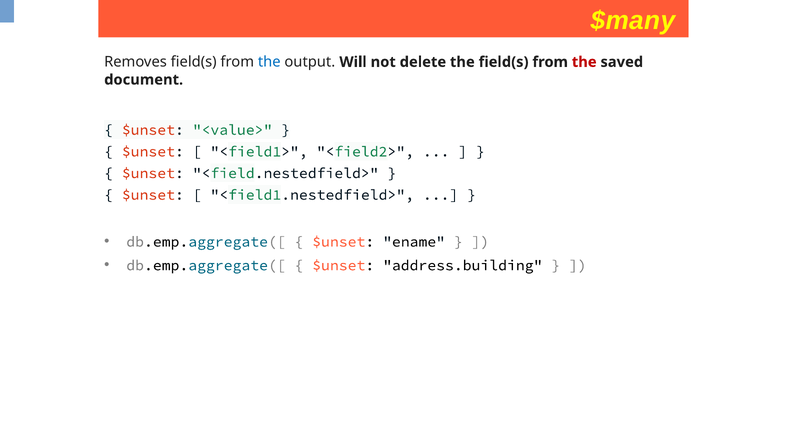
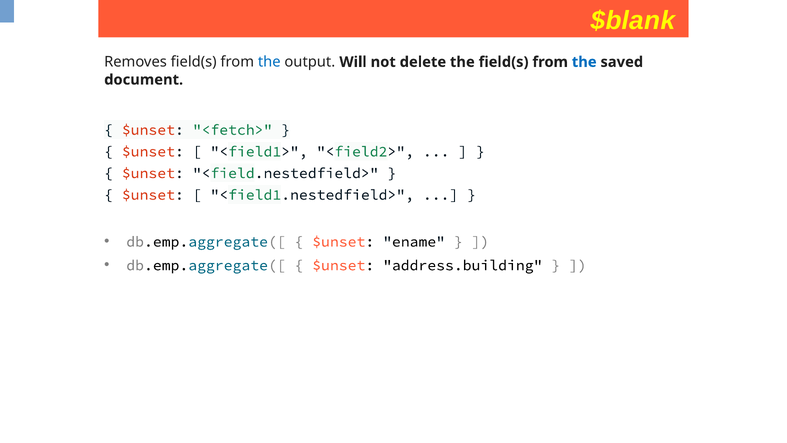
$many: $many -> $blank
the at (584, 62) colour: red -> blue
<value>: <value> -> <fetch>
